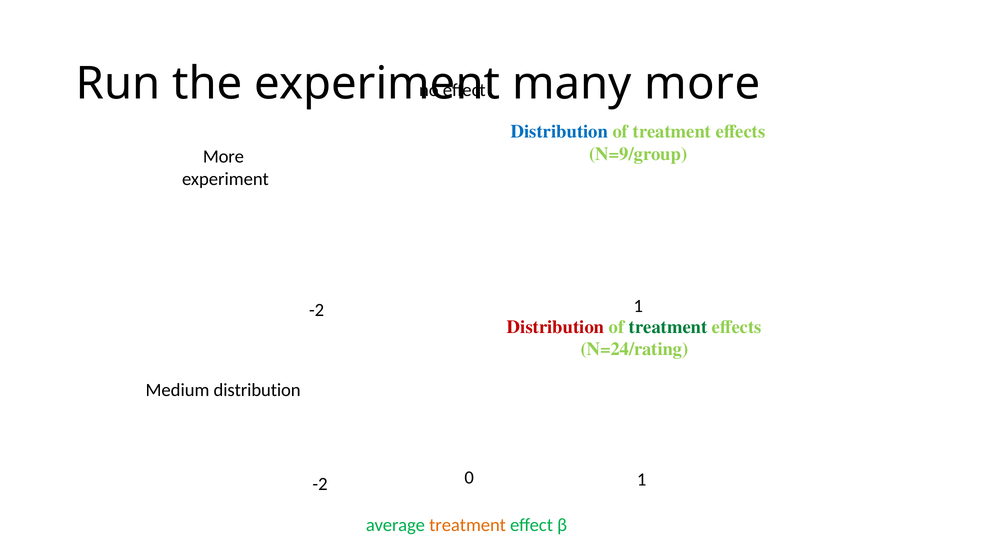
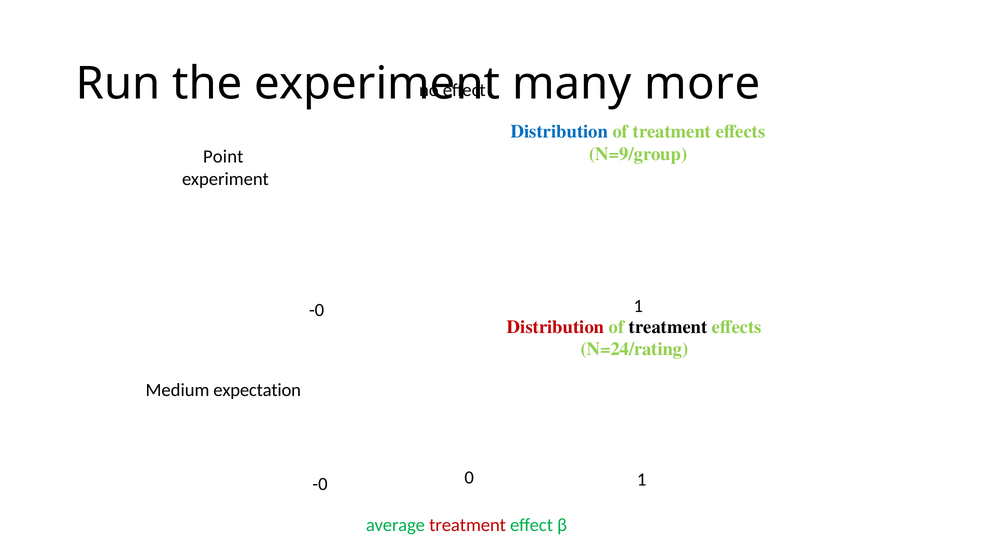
More at (223, 157): More -> Point
-2 at (317, 310): -2 -> -0
treatment at (668, 327) colour: green -> black
Medium distribution: distribution -> expectation
-2 at (320, 484): -2 -> -0
treatment at (468, 525) colour: orange -> red
